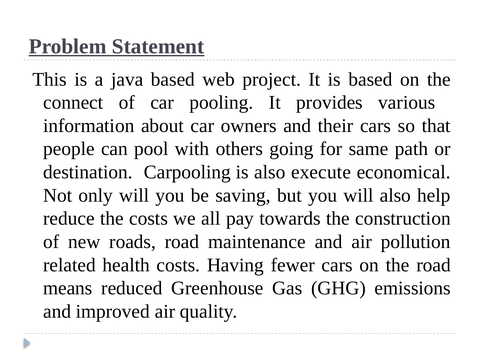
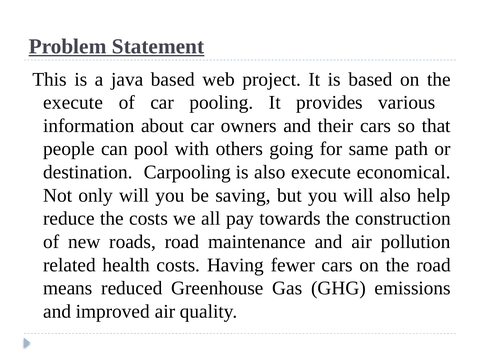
connect at (73, 103): connect -> execute
